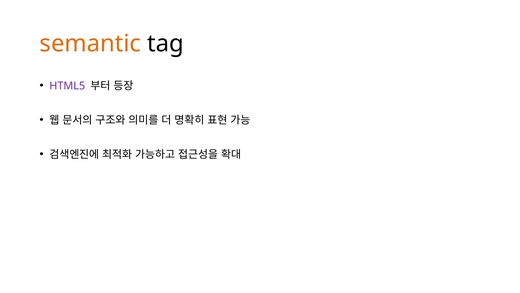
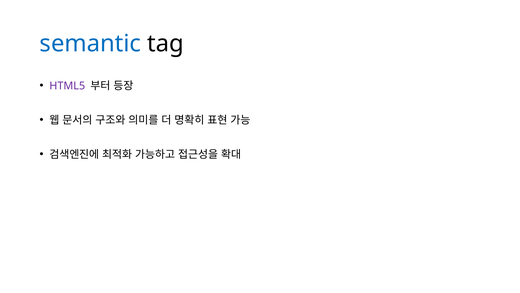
semantic colour: orange -> blue
